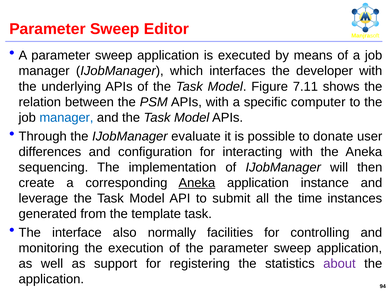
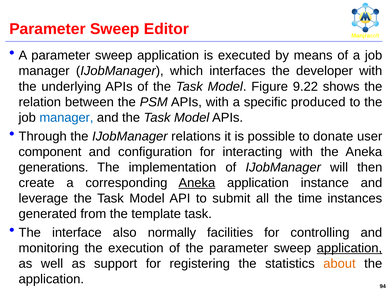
7.11: 7.11 -> 9.22
computer: computer -> produced
evaluate: evaluate -> relations
differences: differences -> component
sequencing: sequencing -> generations
application at (349, 248) underline: none -> present
about colour: purple -> orange
